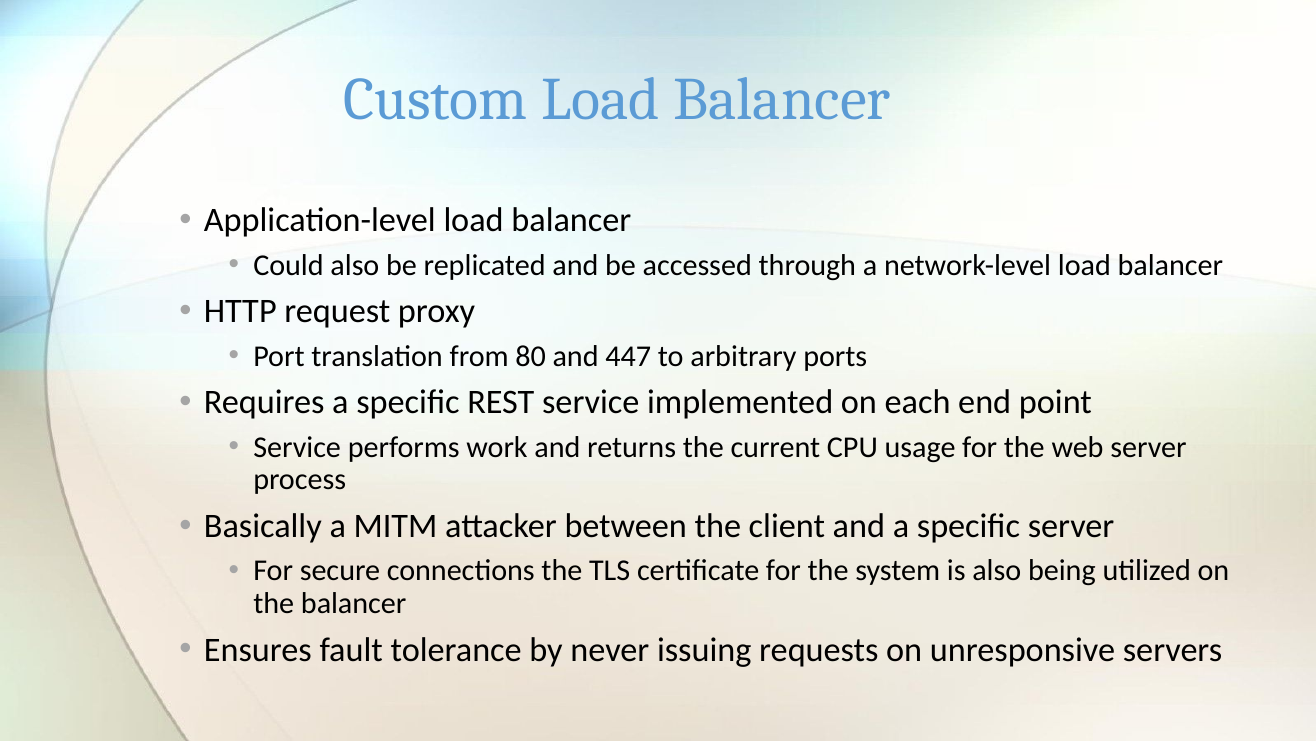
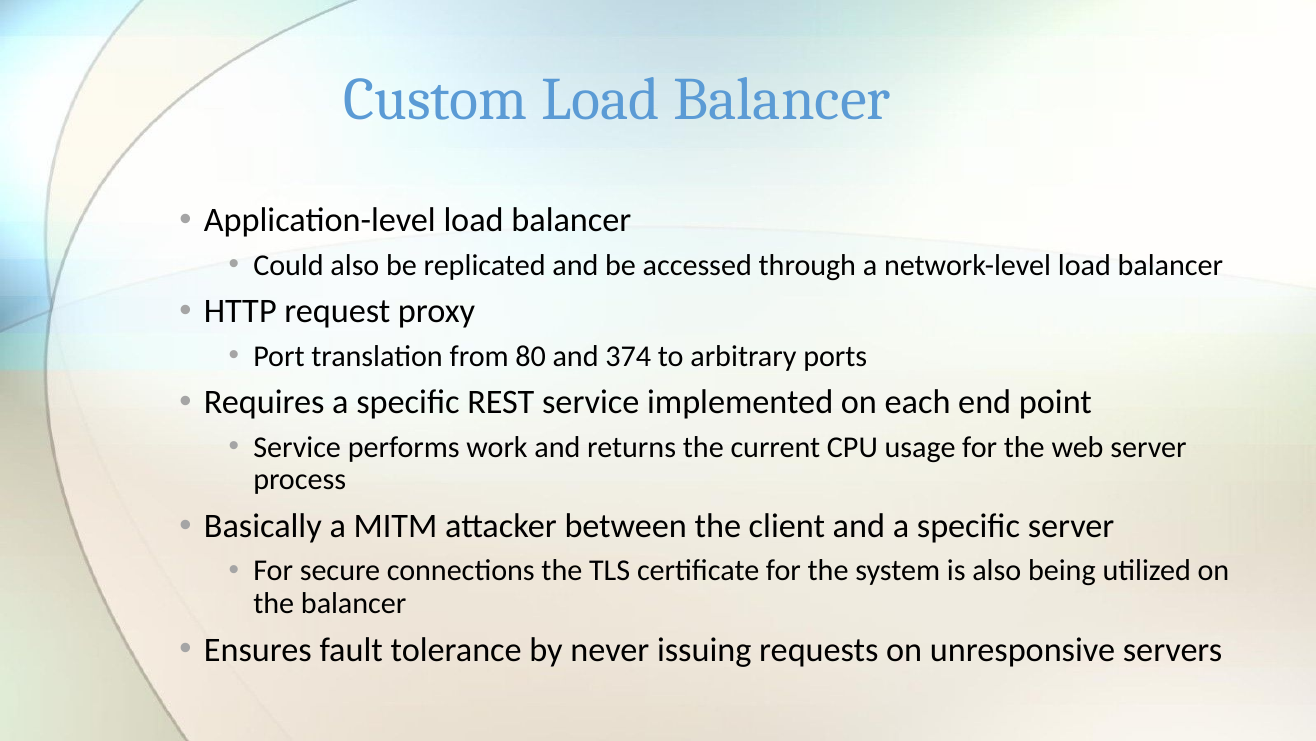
447: 447 -> 374
